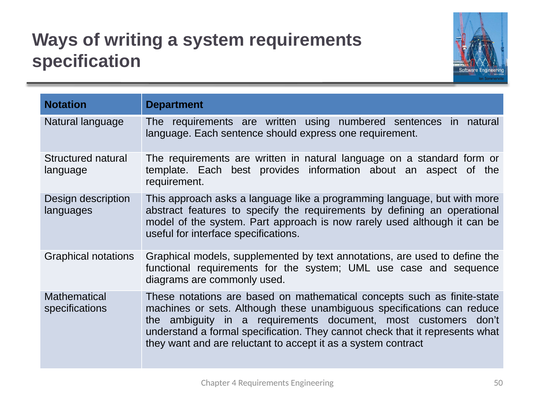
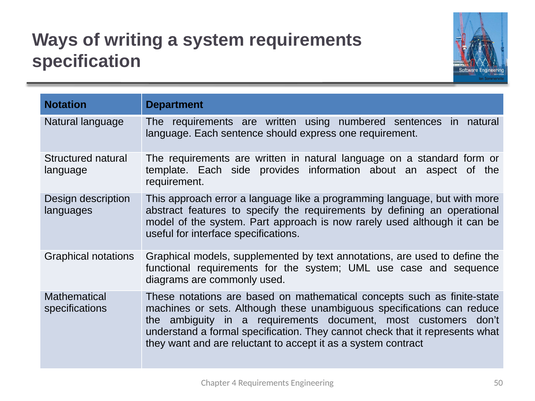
best: best -> side
asks: asks -> error
